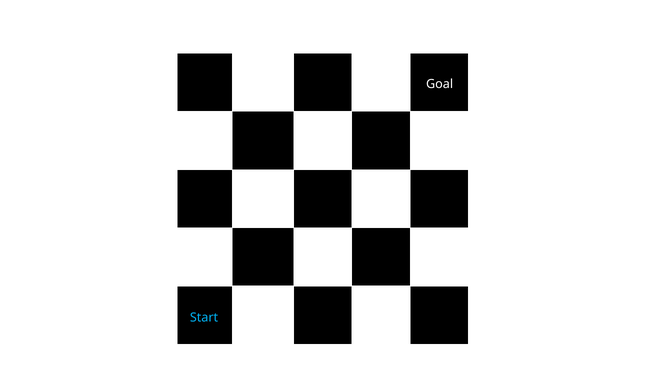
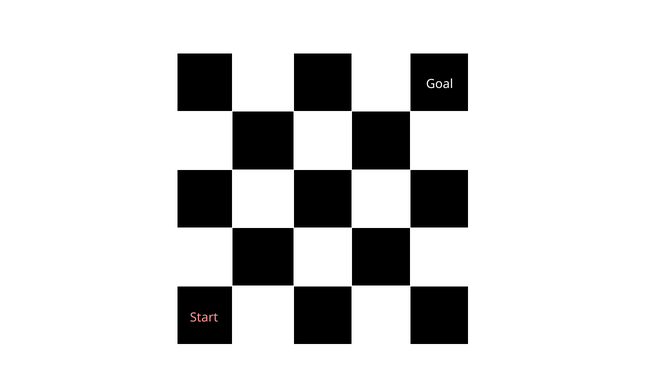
Start colour: light blue -> pink
